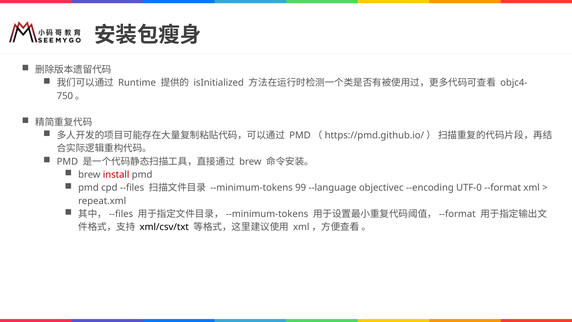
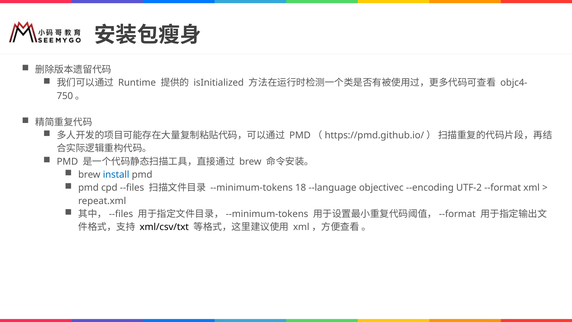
install colour: red -> blue
99: 99 -> 18
UTF-0: UTF-0 -> UTF-2
